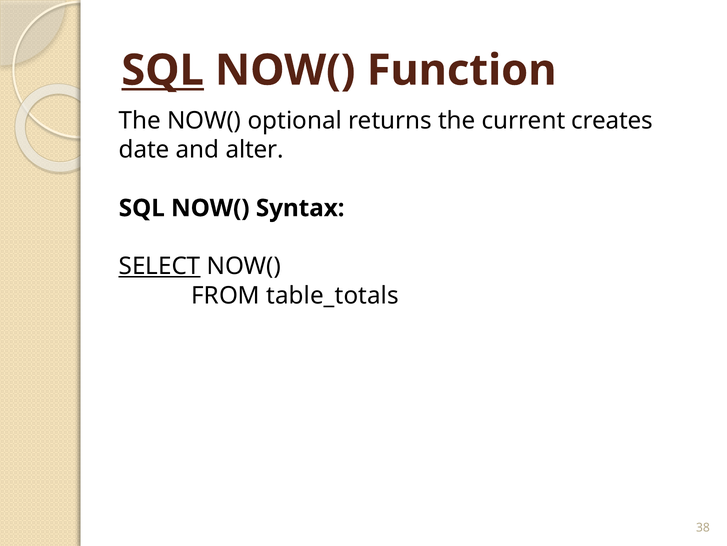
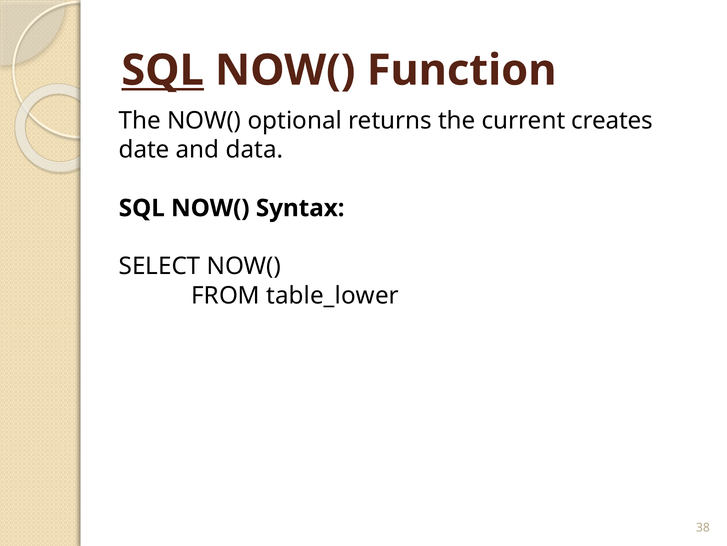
alter: alter -> data
SELECT underline: present -> none
table_totals: table_totals -> table_lower
